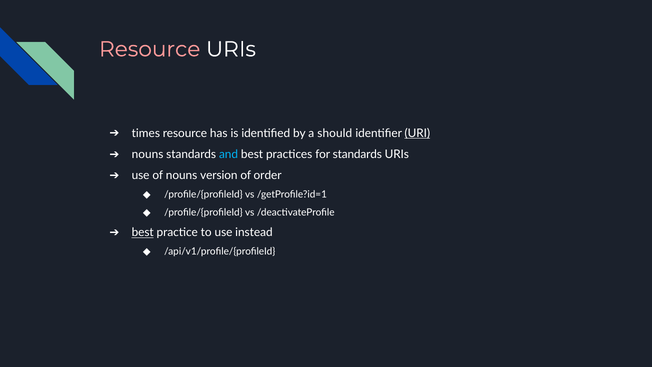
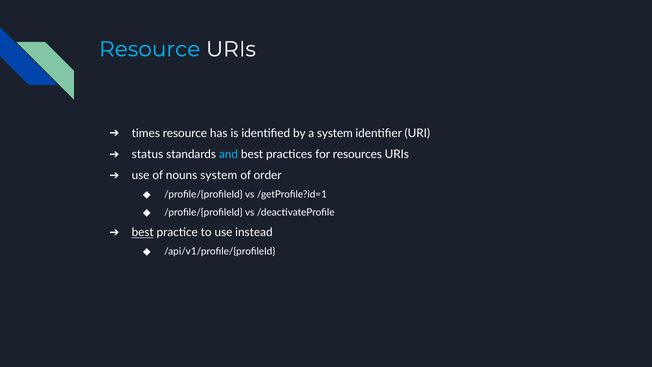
Resource at (150, 49) colour: pink -> light blue
a should: should -> system
URI underline: present -> none
nouns at (148, 154): nouns -> status
for standards: standards -> resources
nouns version: version -> system
